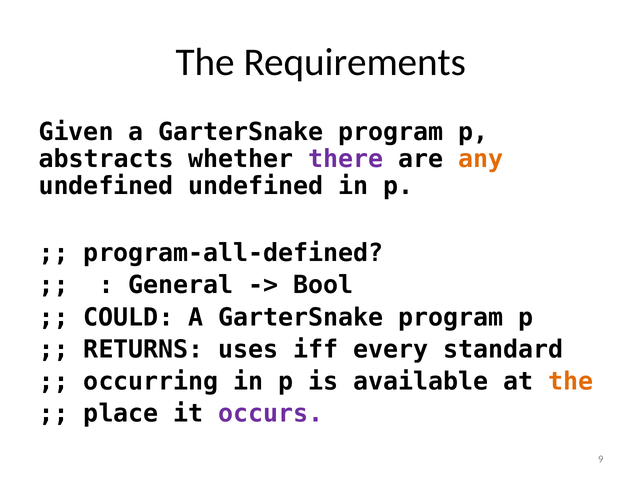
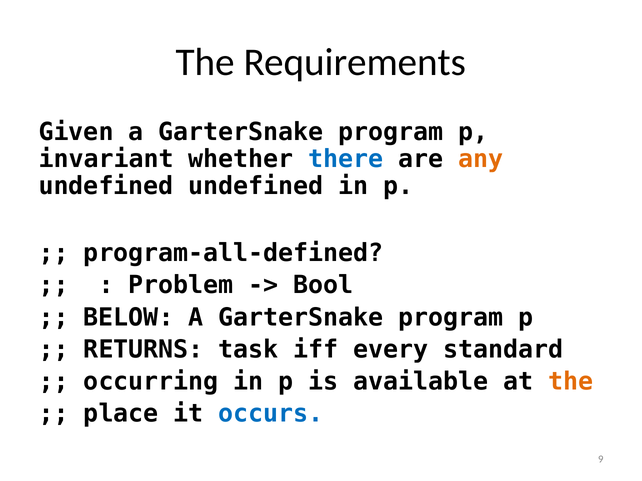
abstracts: abstracts -> invariant
there colour: purple -> blue
General: General -> Problem
COULD: COULD -> BELOW
uses: uses -> task
occurs colour: purple -> blue
